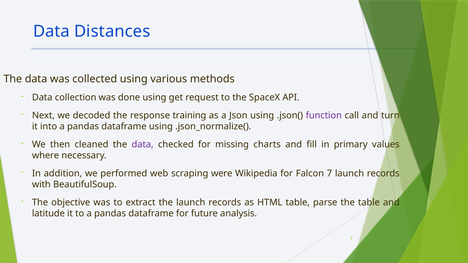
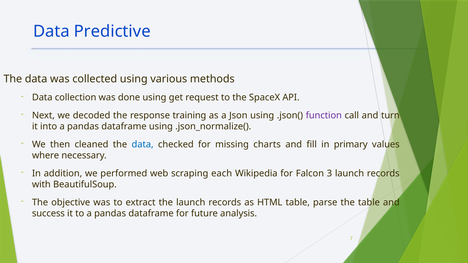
Distances: Distances -> Predictive
data at (143, 145) colour: purple -> blue
were: were -> each
Falcon 7: 7 -> 3
latitude: latitude -> success
